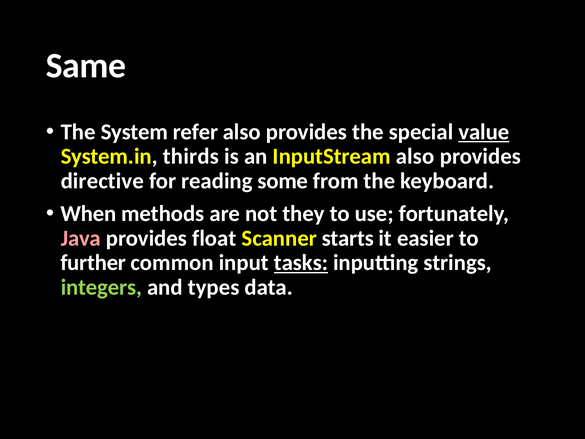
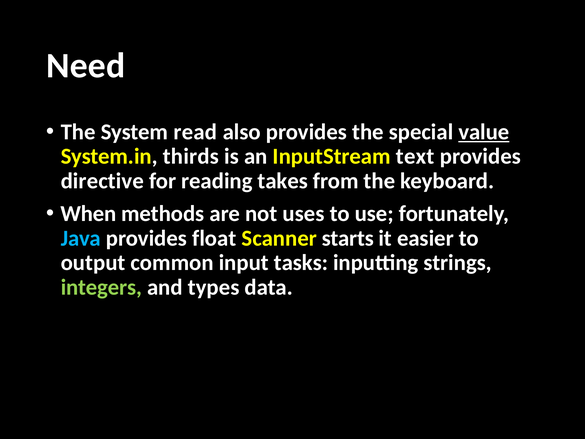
Same: Same -> Need
refer: refer -> read
InputStream also: also -> text
some: some -> takes
they: they -> uses
Java colour: pink -> light blue
further: further -> output
tasks underline: present -> none
